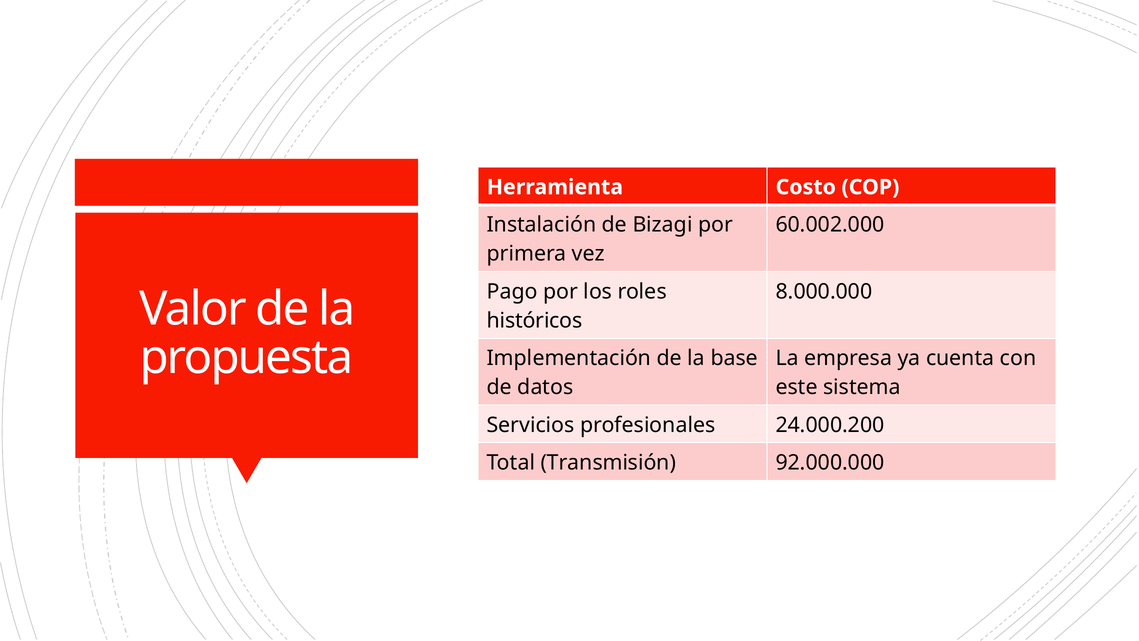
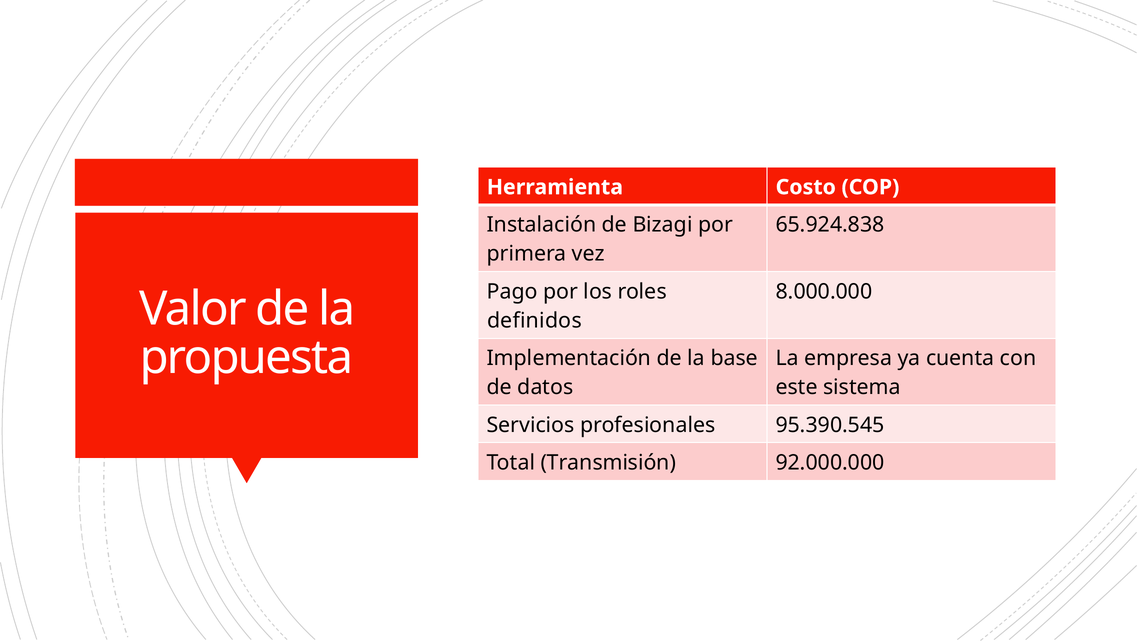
60.002.000: 60.002.000 -> 65.924.838
históricos: históricos -> definidos
24.000.200: 24.000.200 -> 95.390.545
